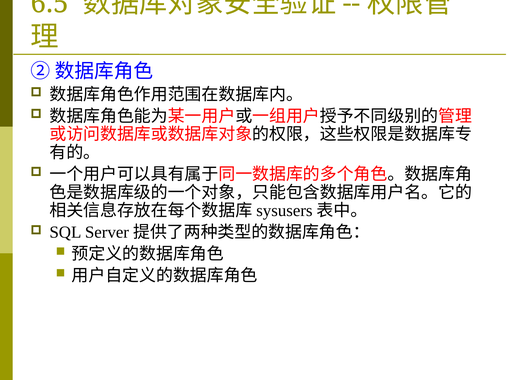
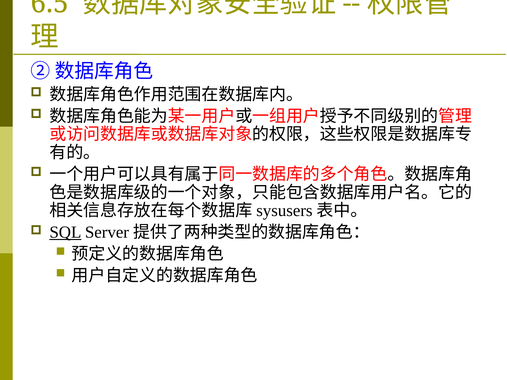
SQL underline: none -> present
